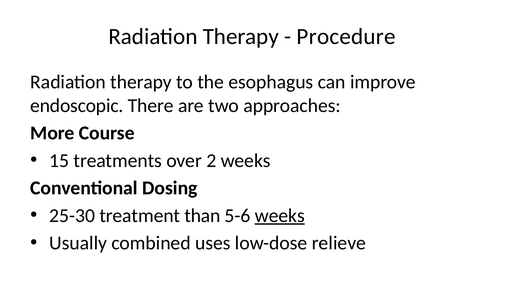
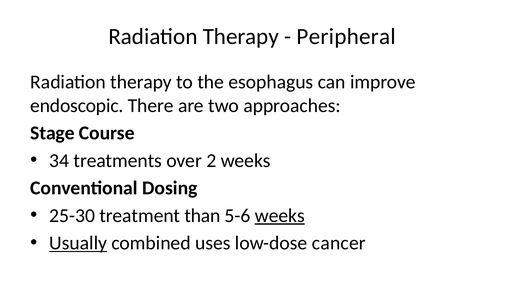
Procedure: Procedure -> Peripheral
More: More -> Stage
15: 15 -> 34
Usually underline: none -> present
relieve: relieve -> cancer
